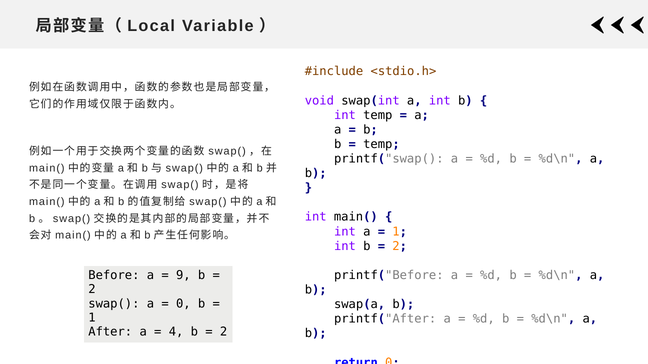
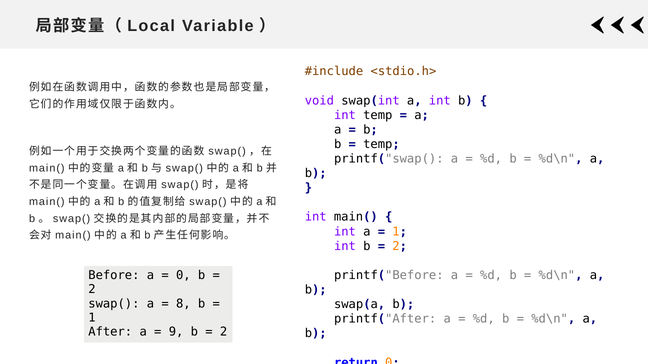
9 at (183, 276): 9 -> 0
0 at (183, 304): 0 -> 8
4: 4 -> 9
